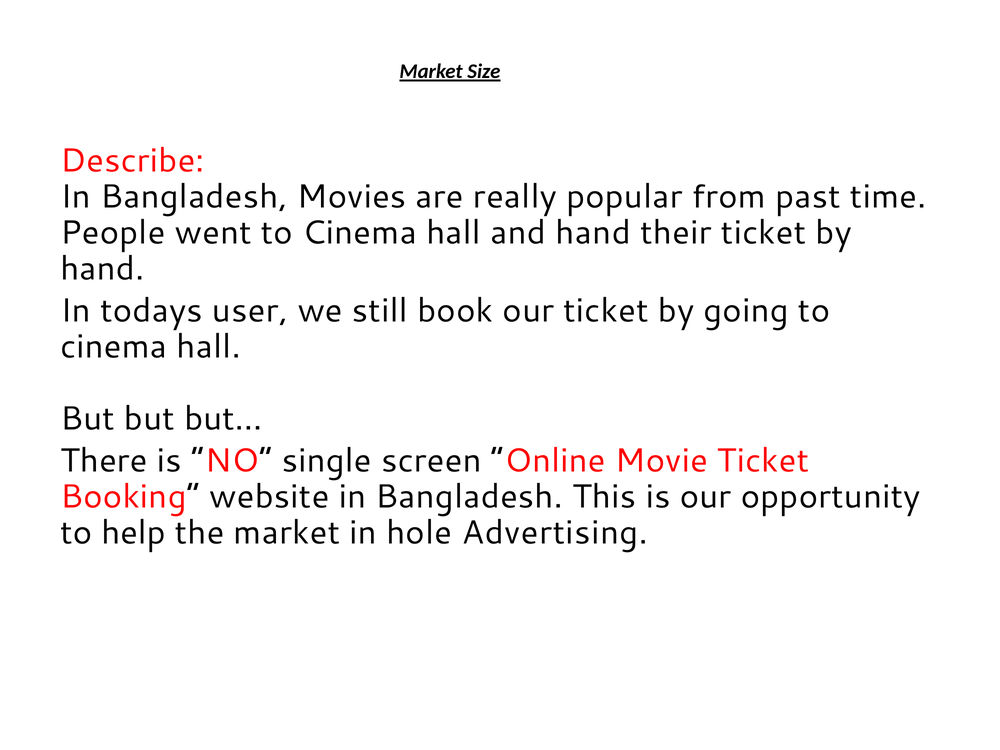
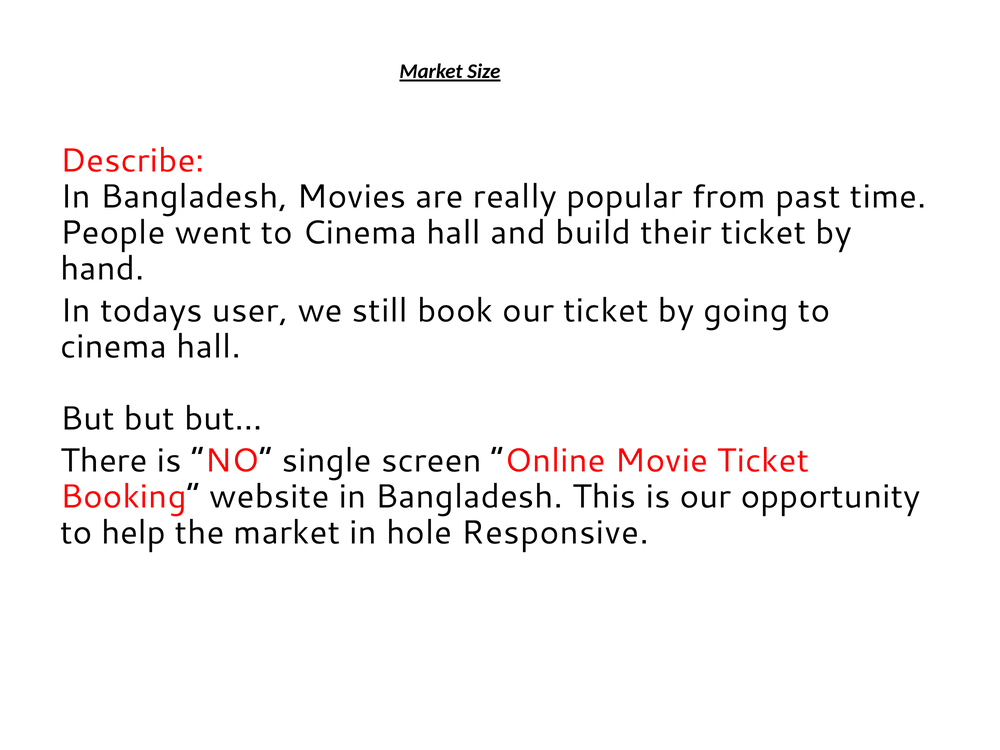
and hand: hand -> build
Advertising: Advertising -> Responsive
